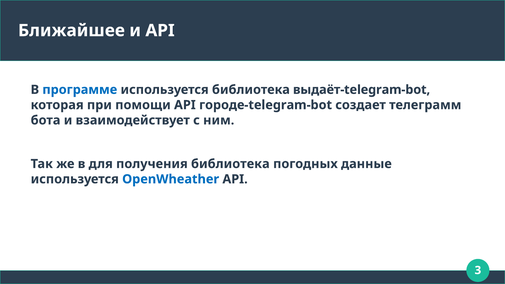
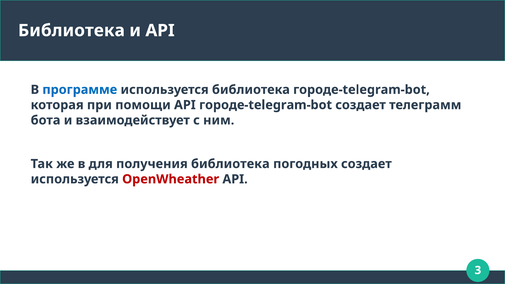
Ближайшее at (71, 31): Ближайшее -> Библиотека
библиотека выдаёт-telegram-bot: выдаёт-telegram-bot -> городе-telegram-bot
погодных данные: данные -> создает
OpenWheather colour: blue -> red
